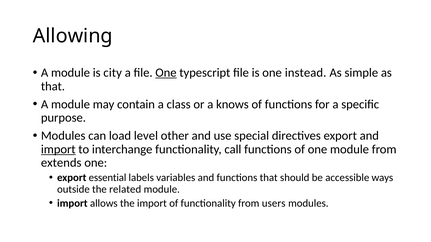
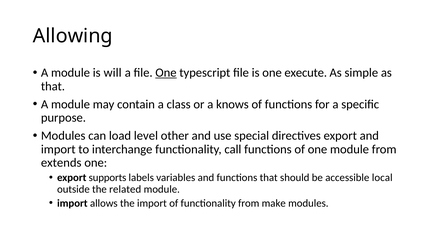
city: city -> will
instead: instead -> execute
import at (58, 150) underline: present -> none
essential: essential -> supports
ways: ways -> local
users: users -> make
